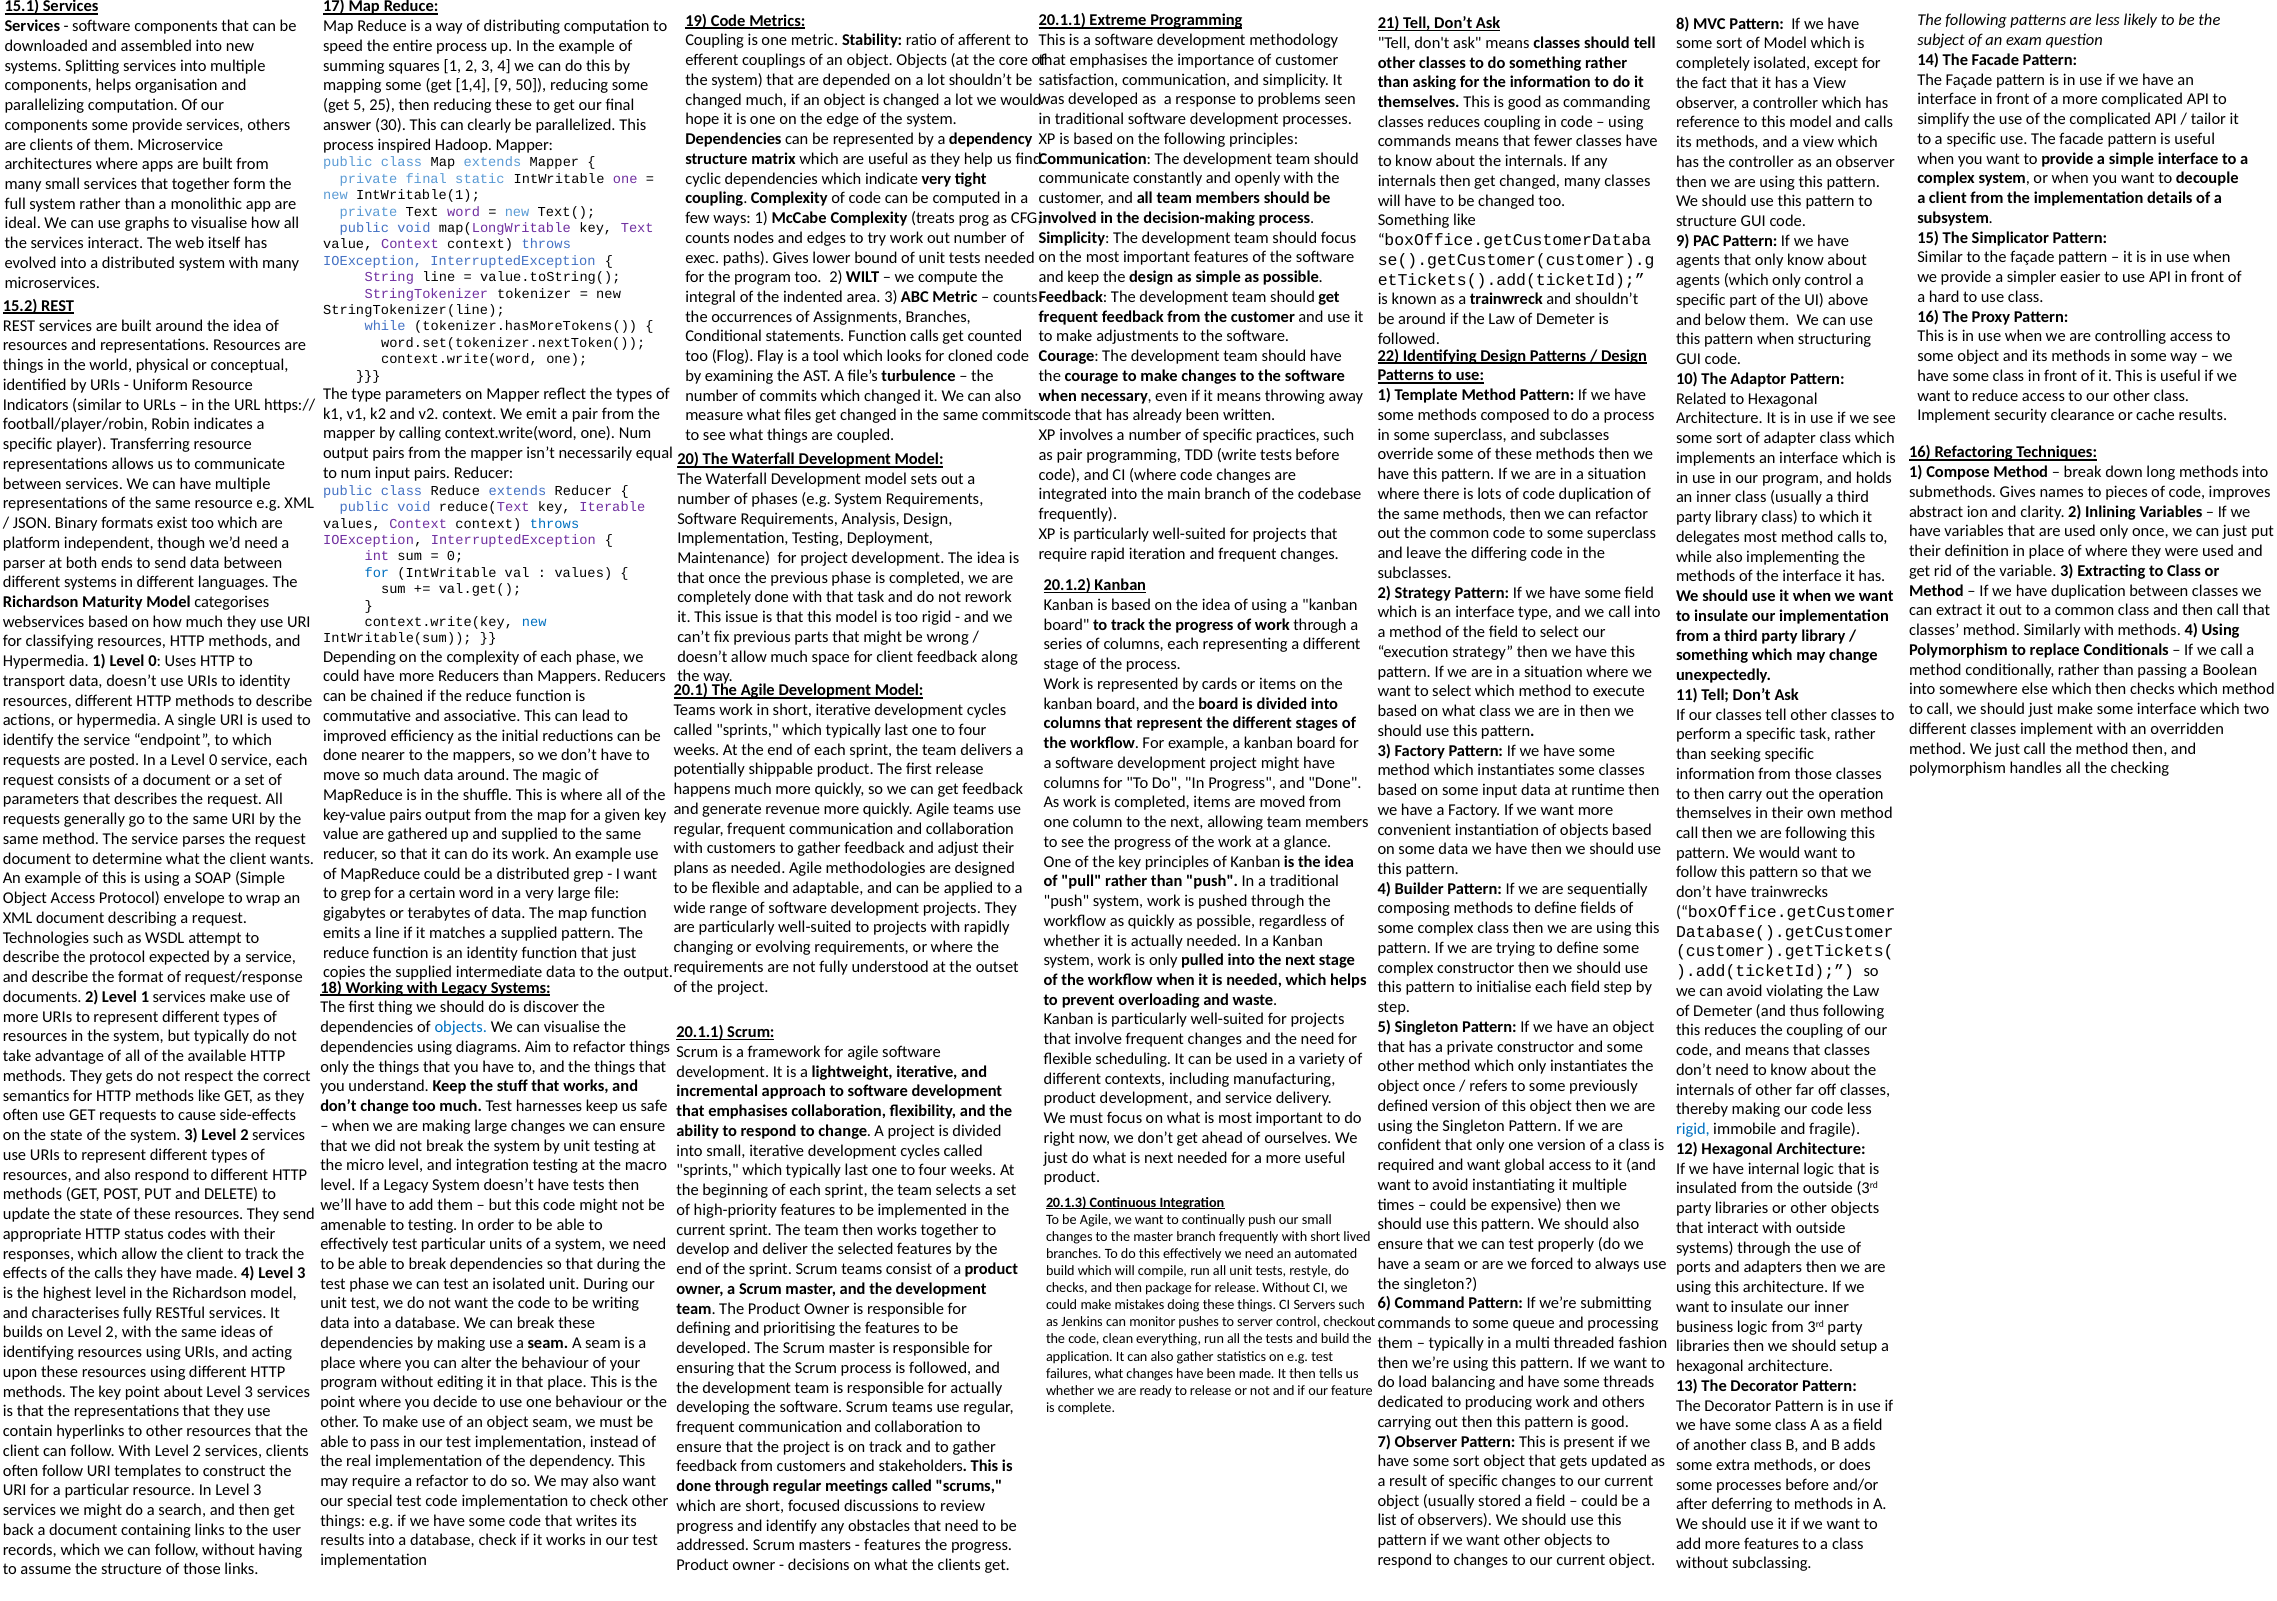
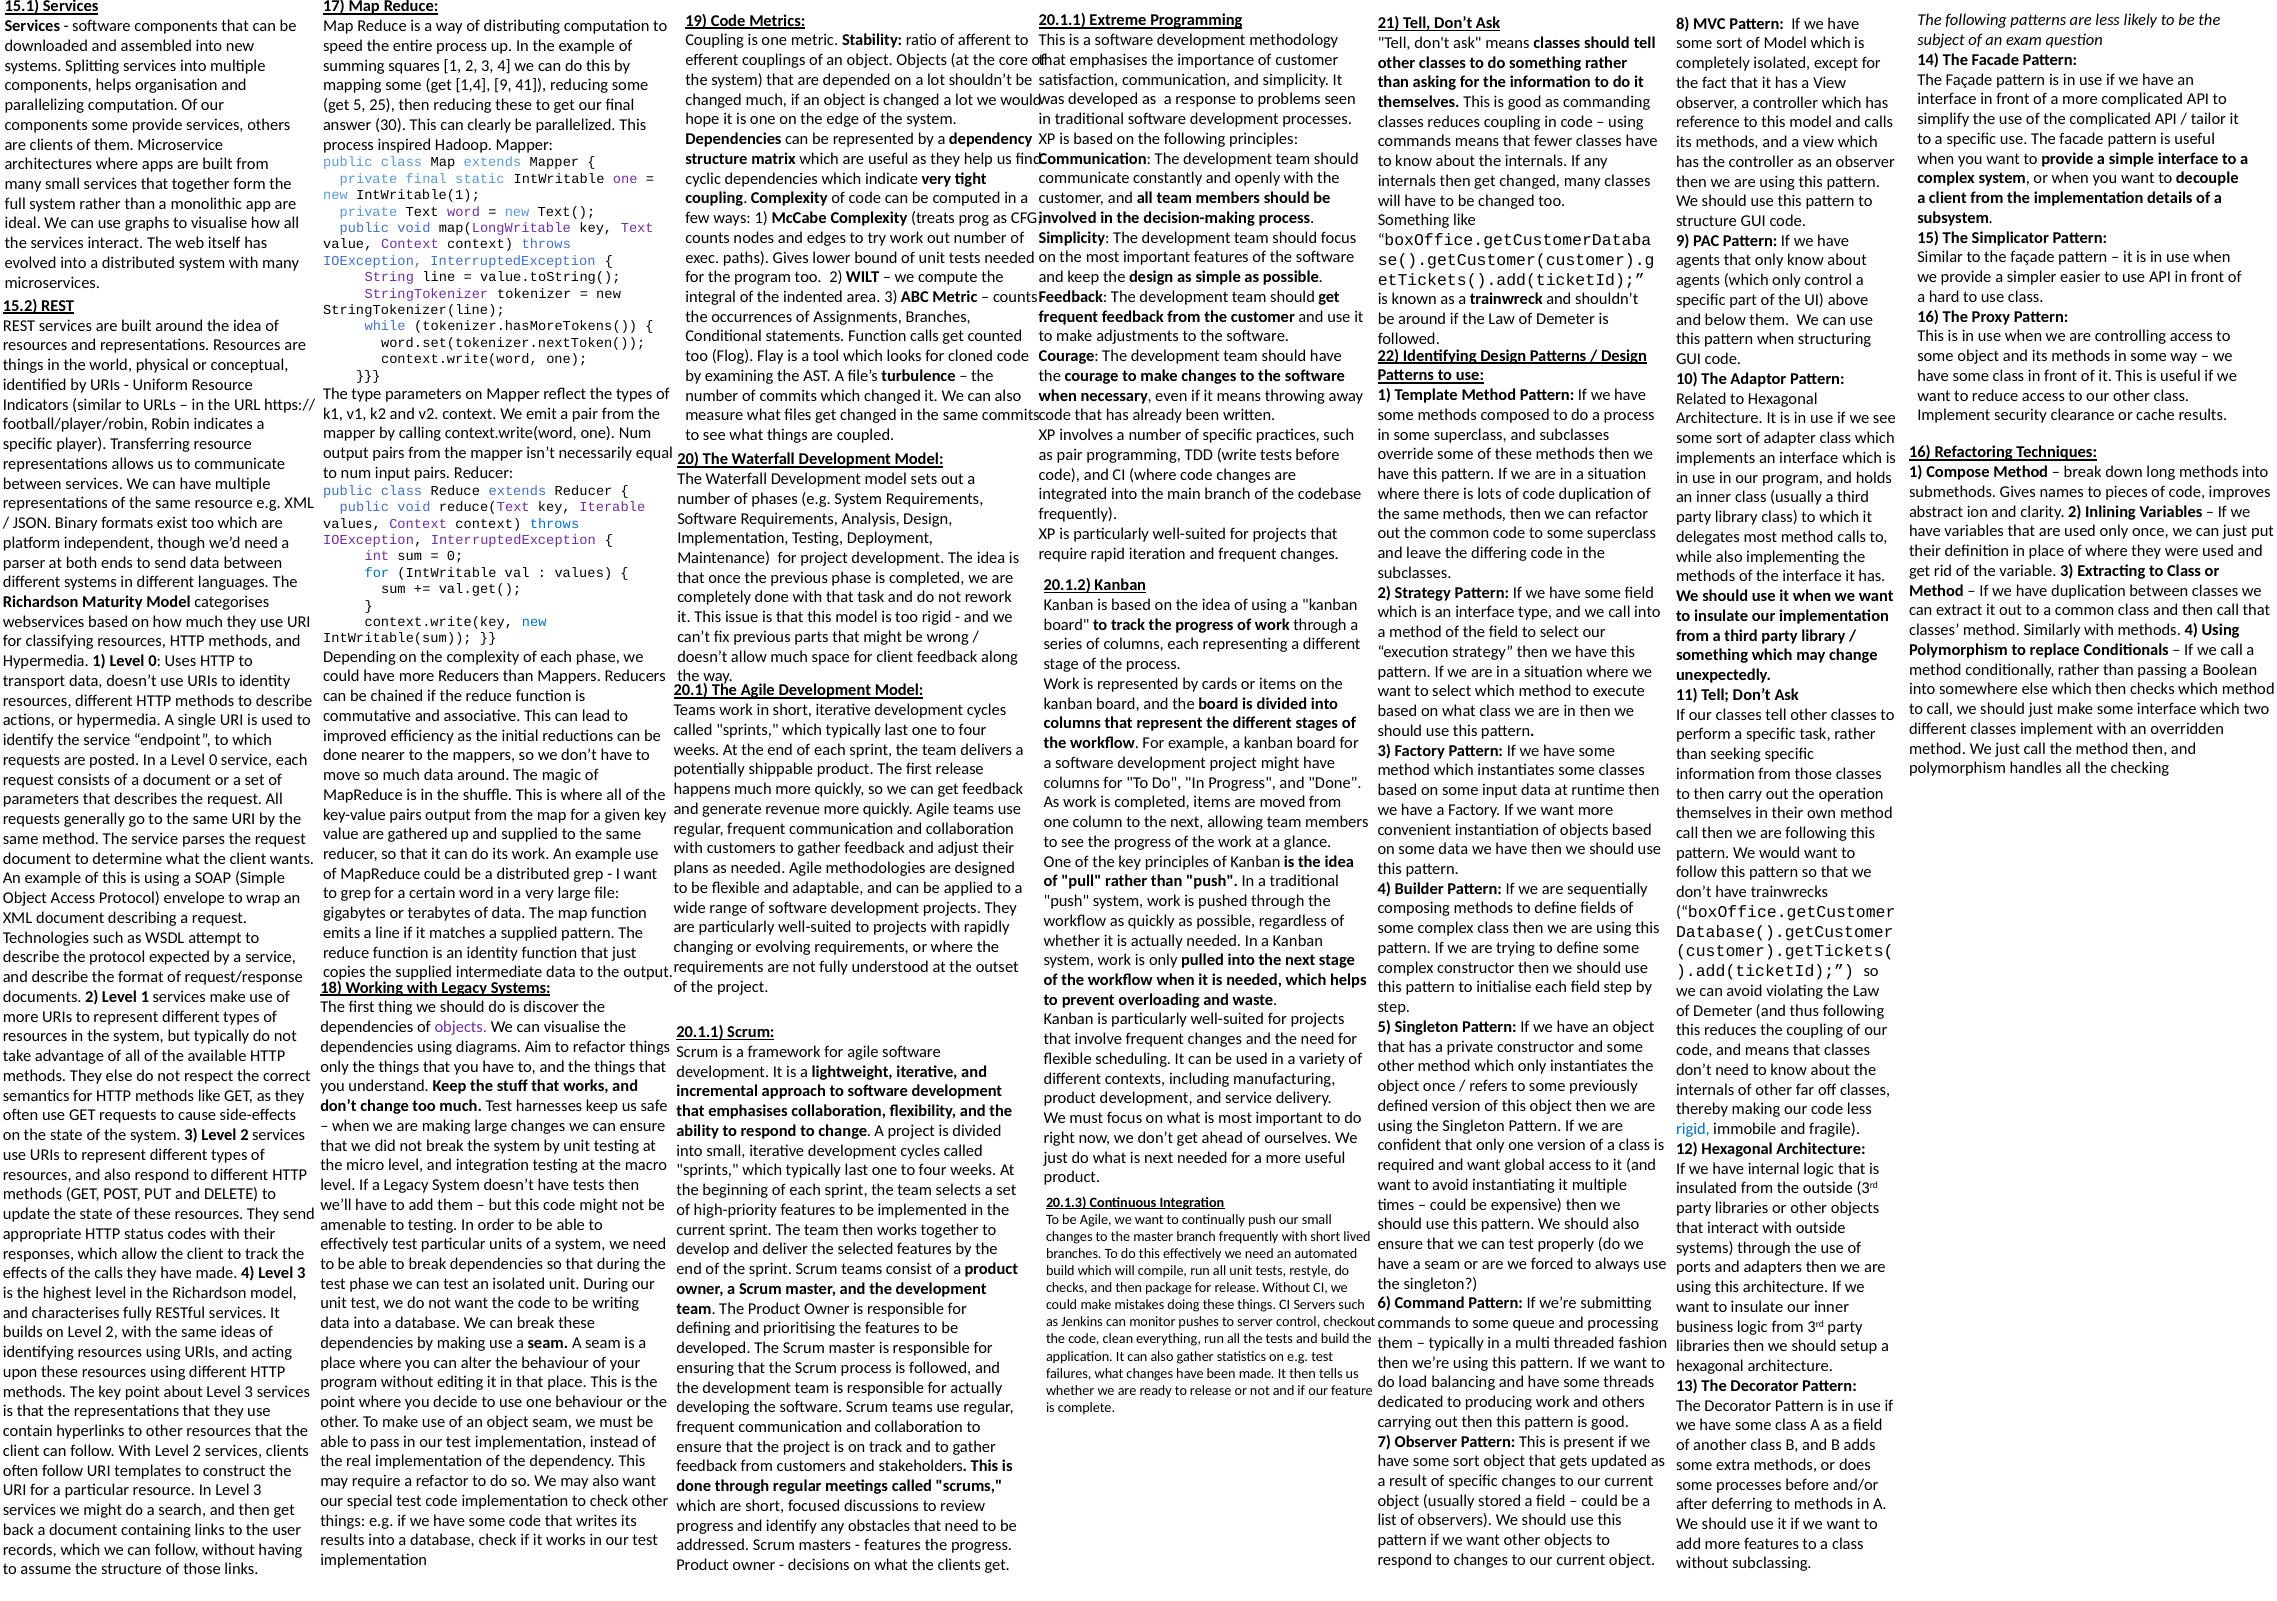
50: 50 -> 41
objects at (461, 1027) colour: blue -> purple
They gets: gets -> else
